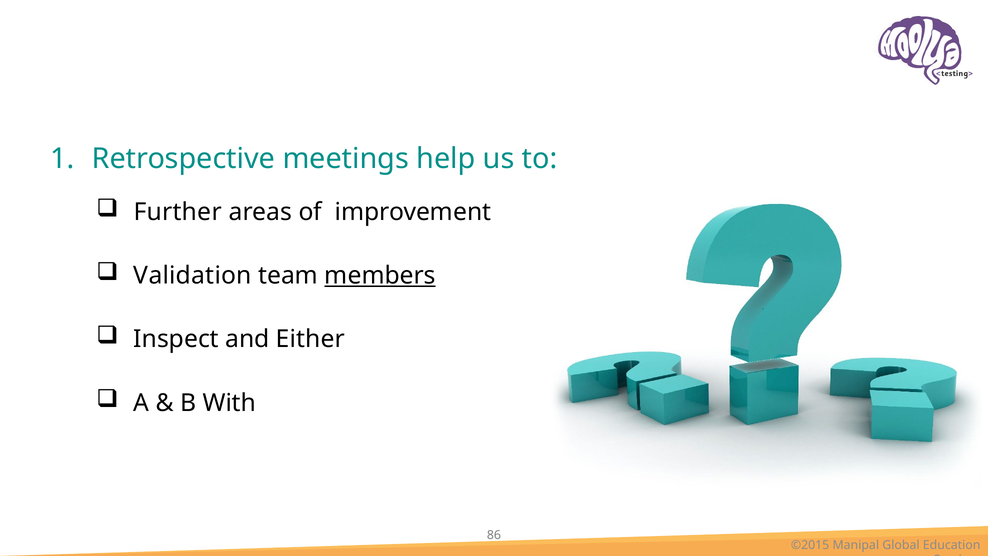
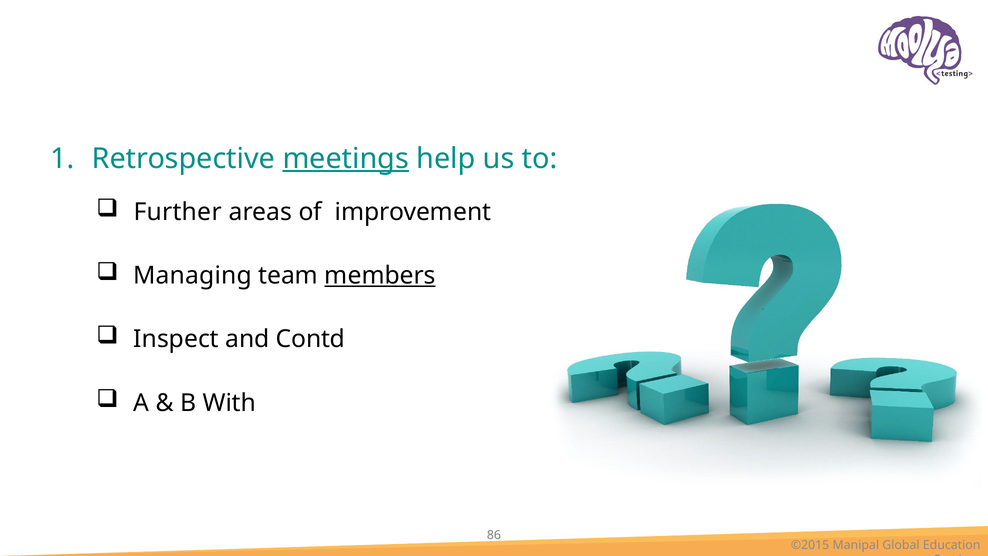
meetings underline: none -> present
Validation: Validation -> Managing
Either: Either -> Contd
